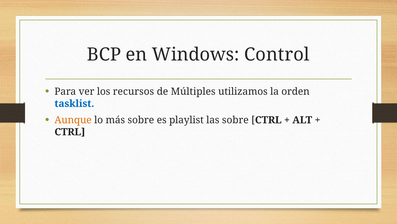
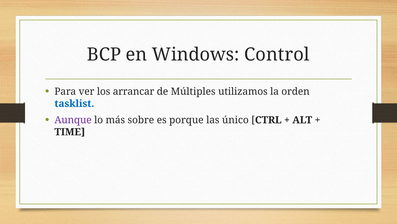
recursos: recursos -> arrancar
Aunque colour: orange -> purple
playlist: playlist -> porque
las sobre: sobre -> único
CTRL at (70, 132): CTRL -> TIME
